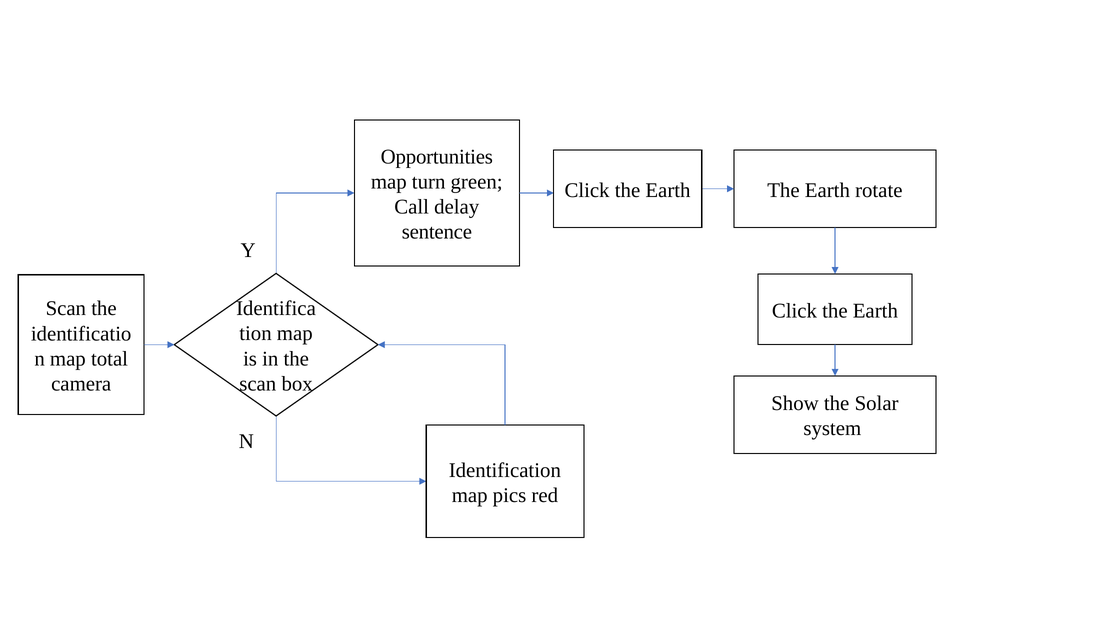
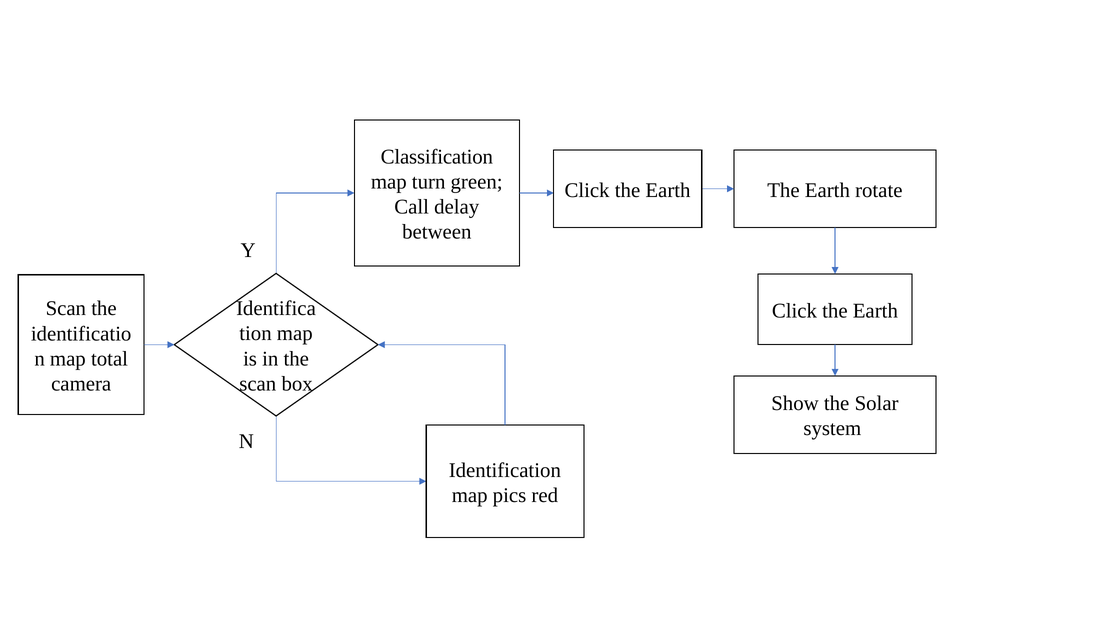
Opportunities: Opportunities -> Classification
sentence: sentence -> between
